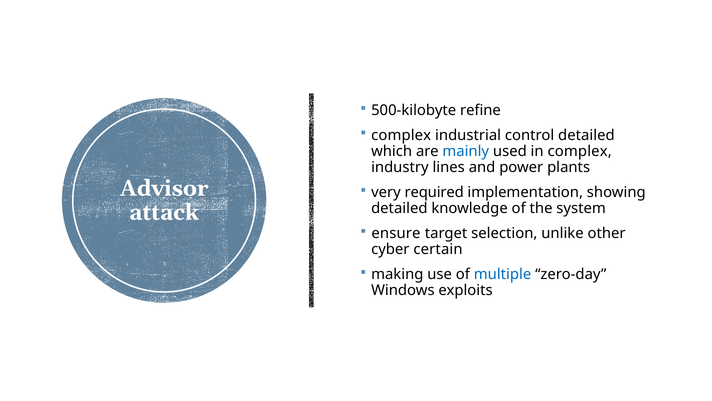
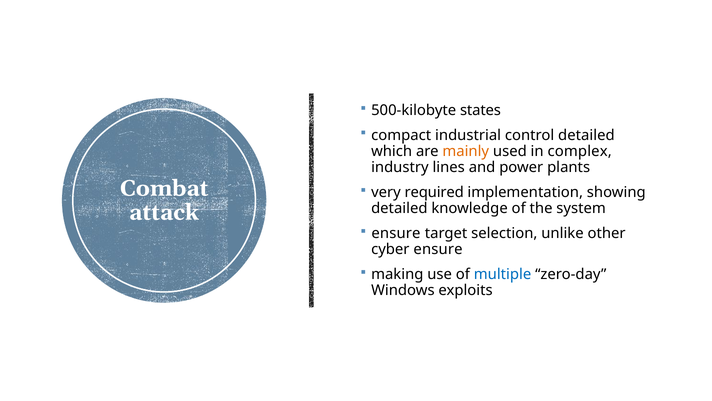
refine: refine -> states
complex at (401, 135): complex -> compact
mainly colour: blue -> orange
Advisor: Advisor -> Combat
cyber certain: certain -> ensure
